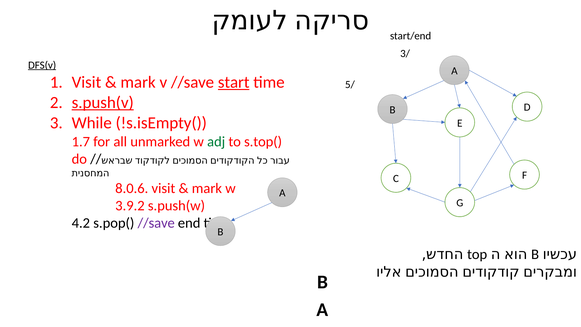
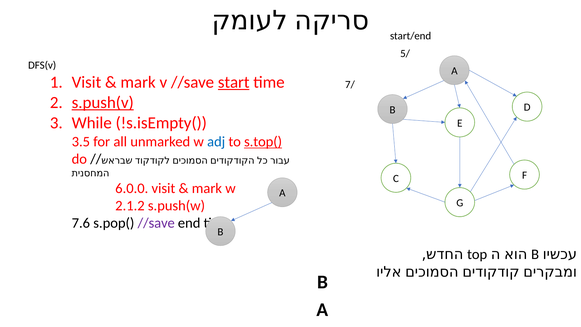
3/: 3/ -> 5/
DFS(v underline: present -> none
5/: 5/ -> 7/
1.7: 1.7 -> 3.5
adj colour: green -> blue
s.top( underline: none -> present
8.0.6: 8.0.6 -> 6.0.0
3.9.2: 3.9.2 -> 2.1.2
4.2: 4.2 -> 7.6
